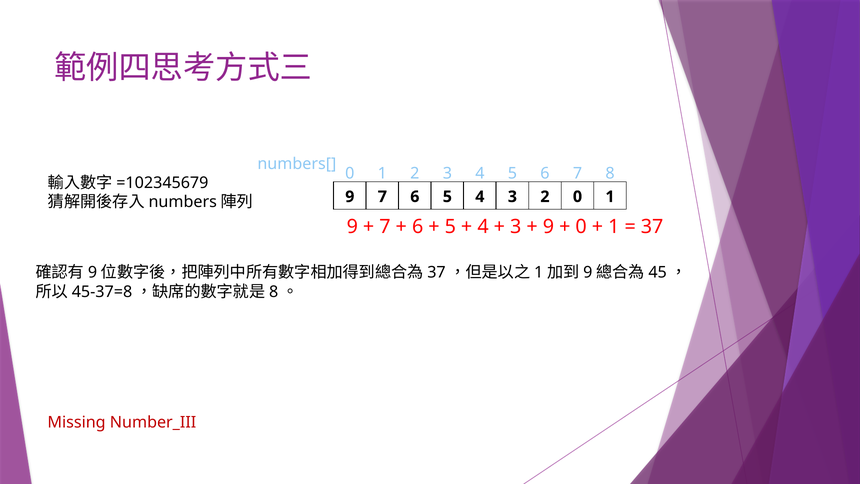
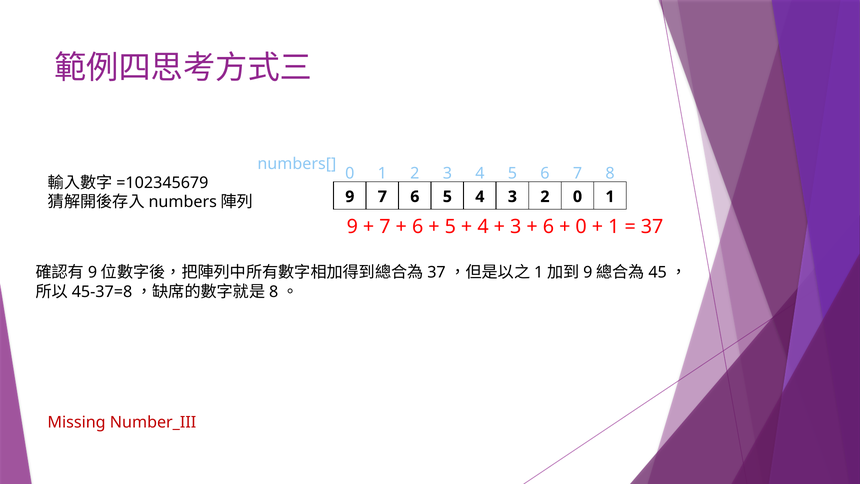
9 at (548, 227): 9 -> 6
